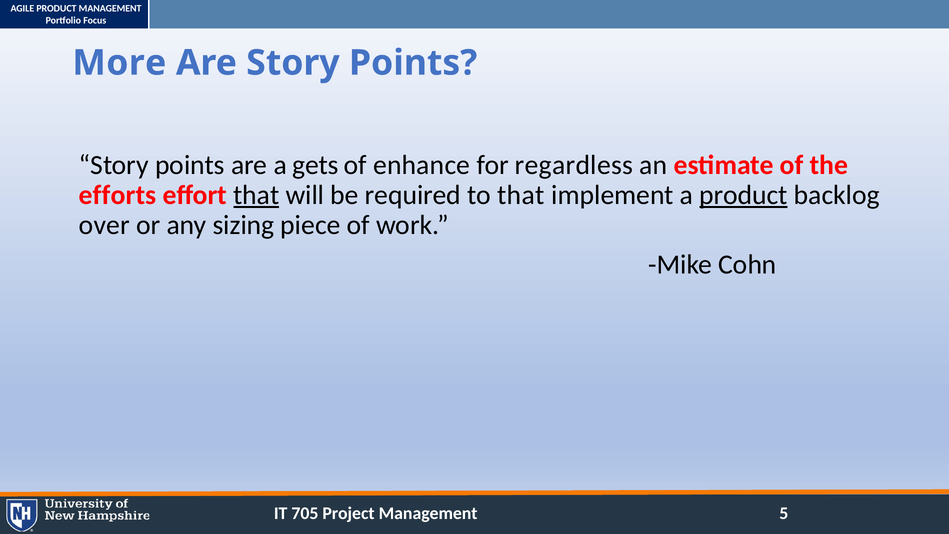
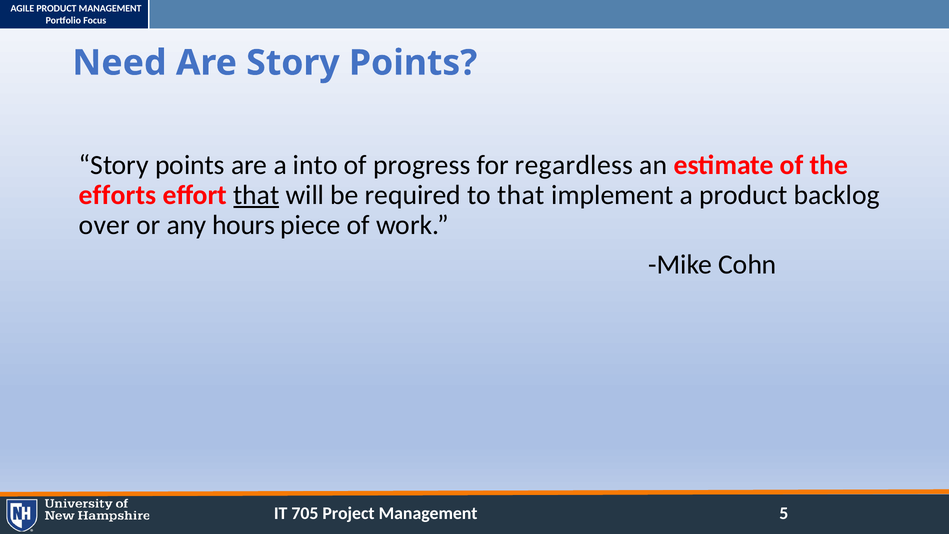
More: More -> Need
gets: gets -> into
enhance: enhance -> progress
product at (744, 195) underline: present -> none
sizing: sizing -> hours
